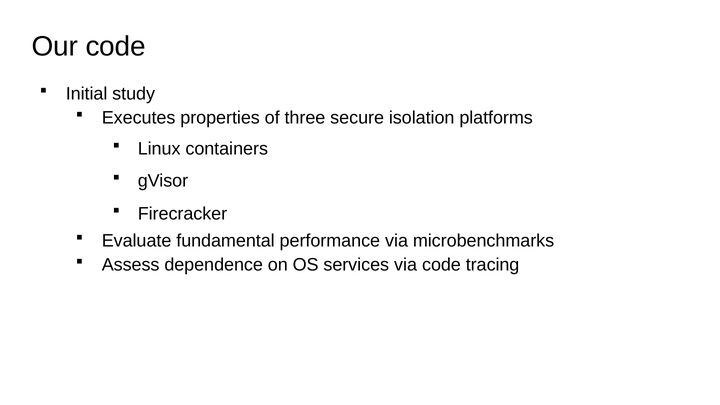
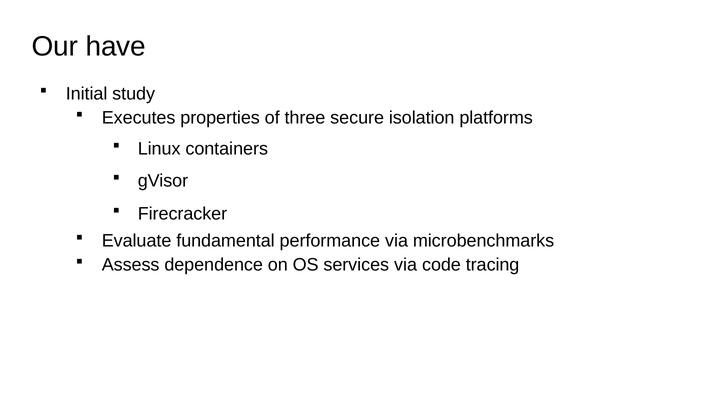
Our code: code -> have
